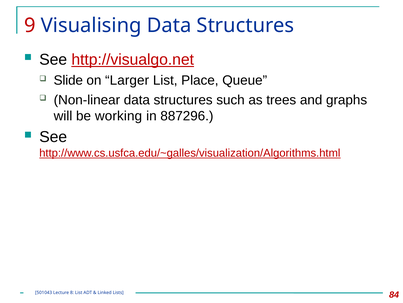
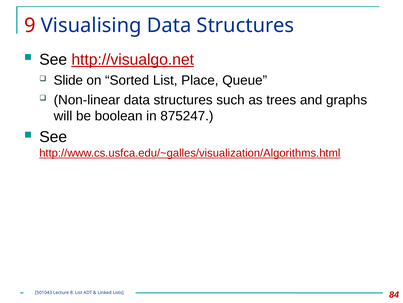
Larger: Larger -> Sorted
working: working -> boolean
887296: 887296 -> 875247
